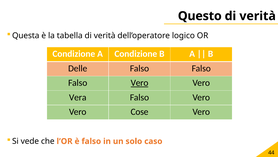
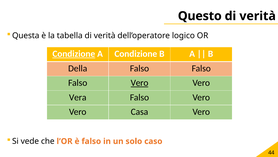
Condizione at (74, 54) underline: none -> present
Delle: Delle -> Della
Cose: Cose -> Casa
